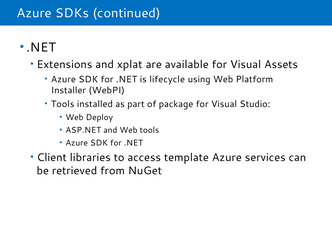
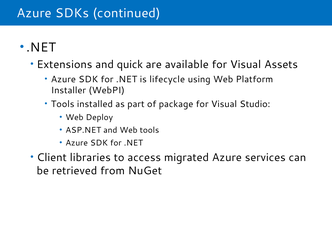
xplat: xplat -> quick
template: template -> migrated
